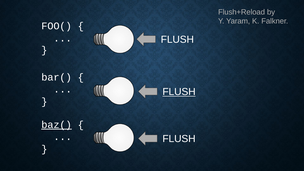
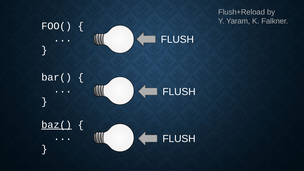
FLUSH at (179, 92) underline: present -> none
